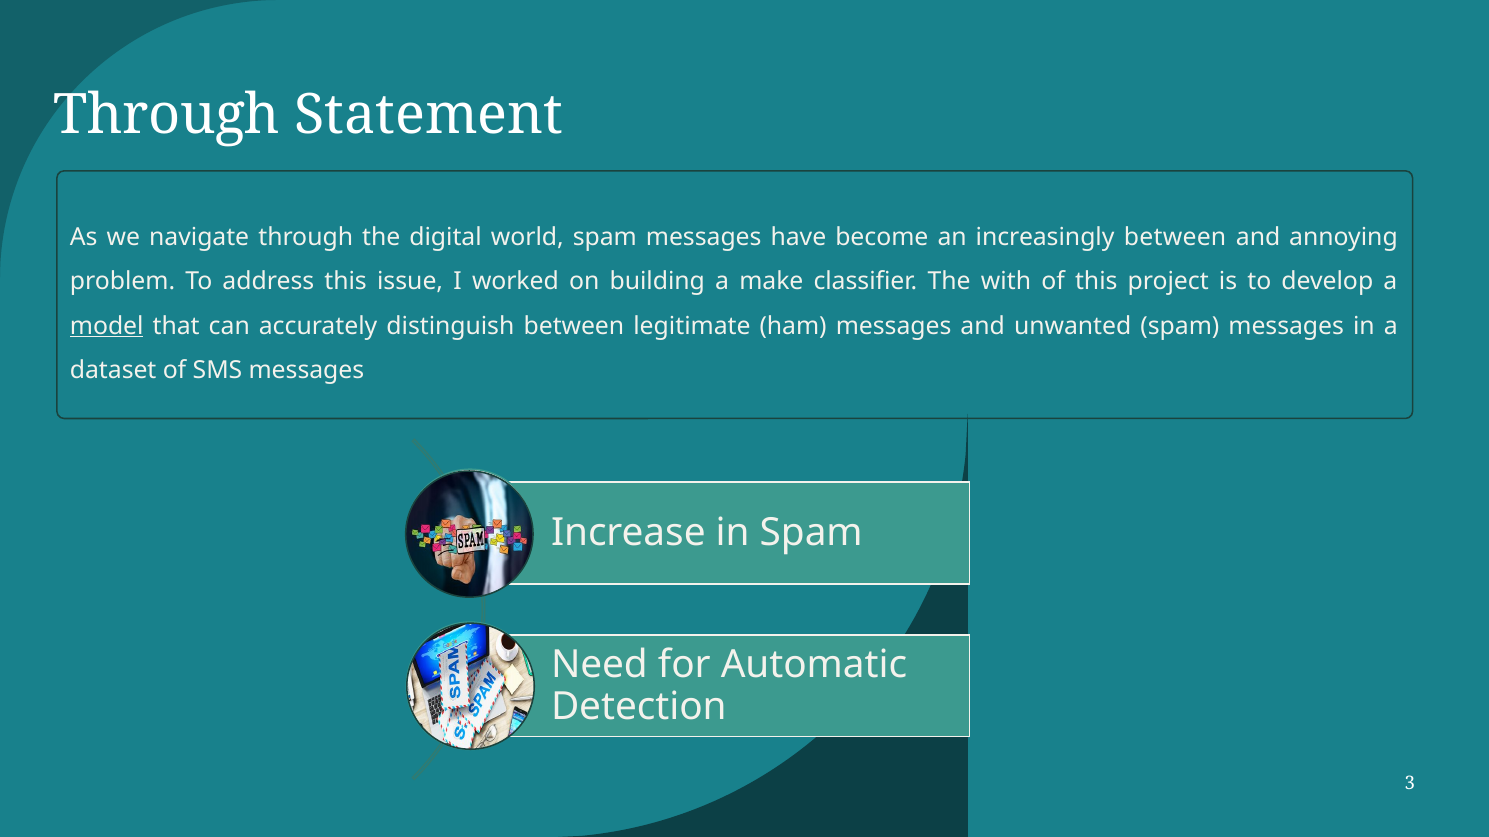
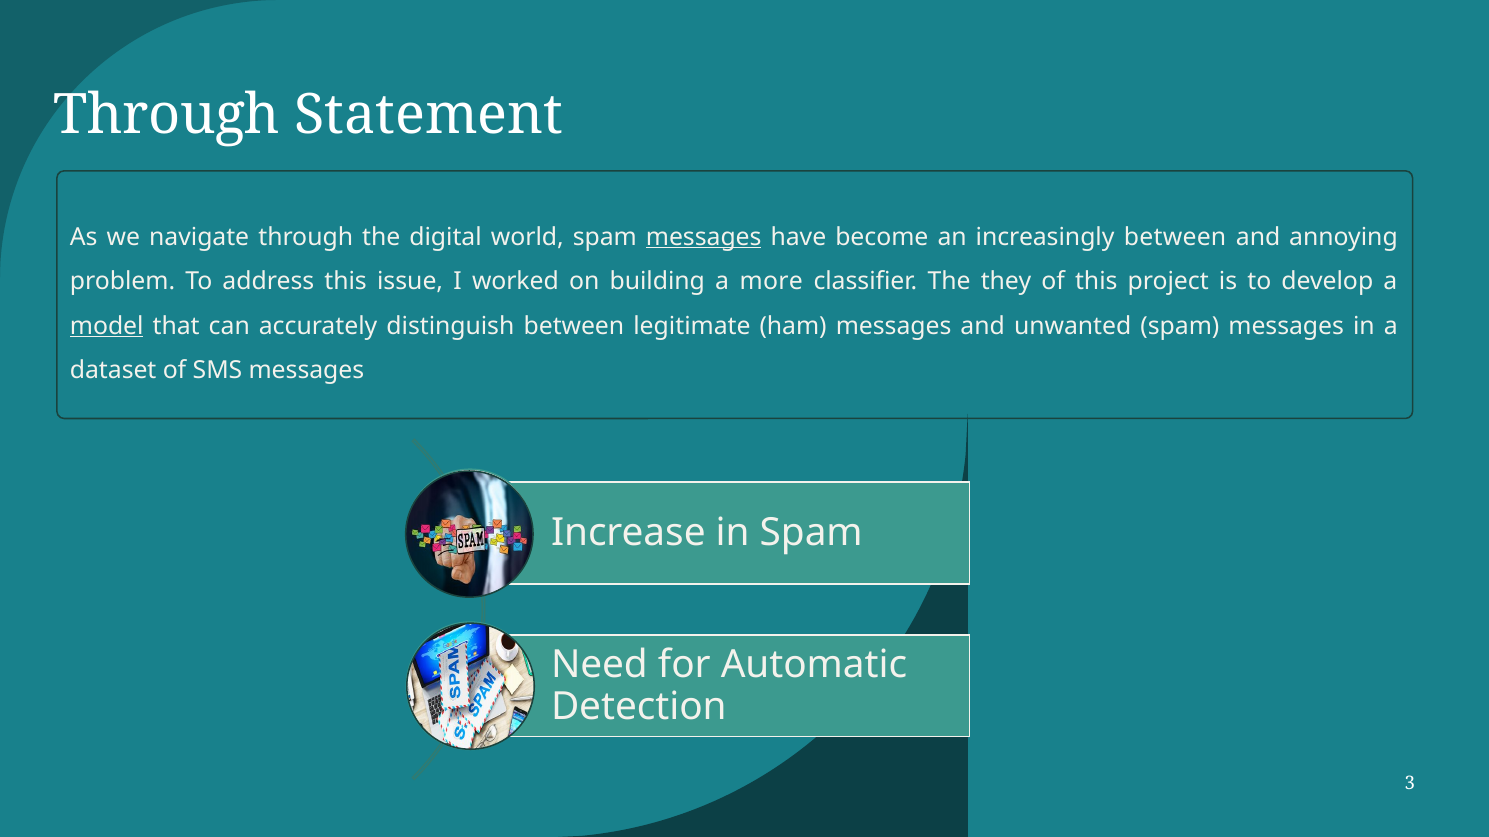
messages at (704, 237) underline: none -> present
make: make -> more
with: with -> they
